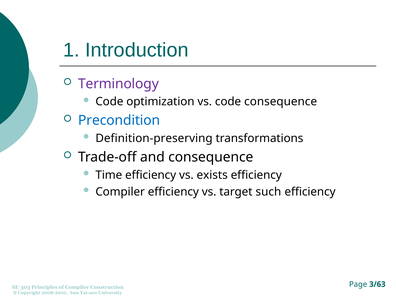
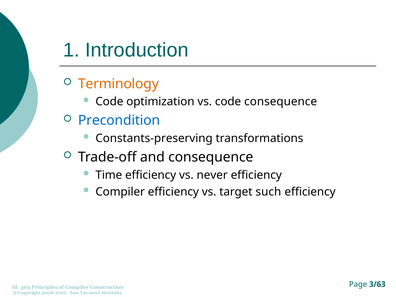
Terminology colour: purple -> orange
Definition-preserving: Definition-preserving -> Constants-preserving
exists: exists -> never
